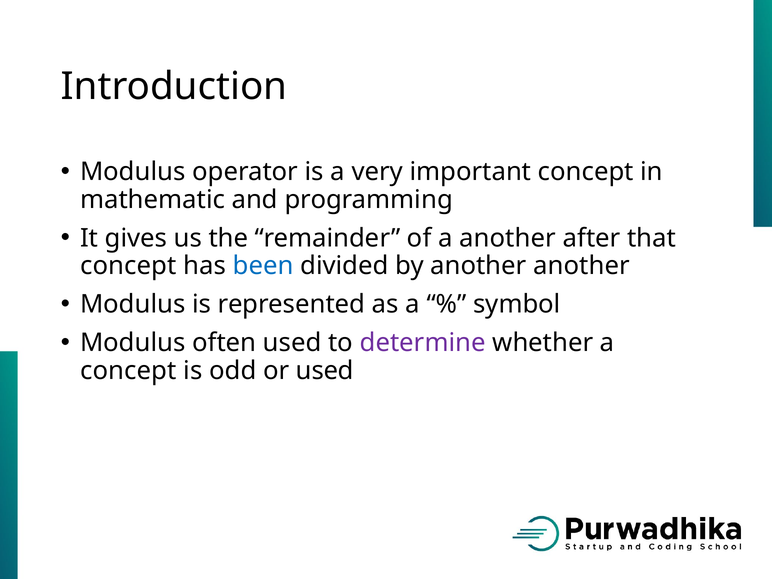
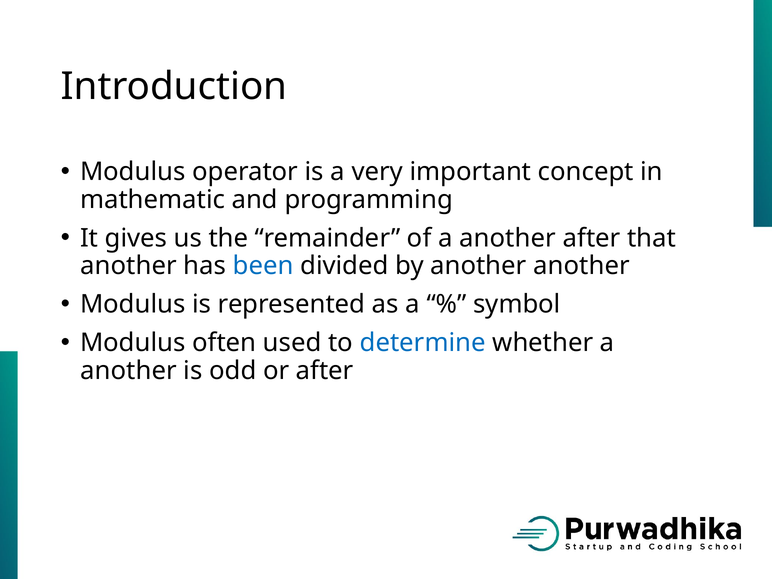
concept at (128, 266): concept -> another
determine colour: purple -> blue
concept at (128, 371): concept -> another
or used: used -> after
